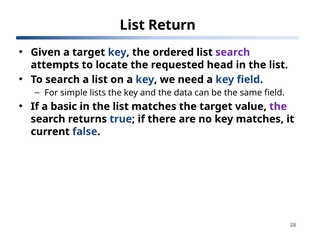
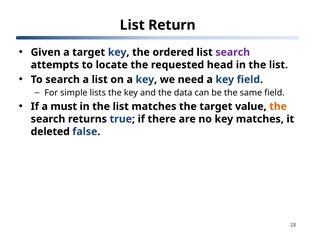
basic: basic -> must
the at (278, 107) colour: purple -> orange
current: current -> deleted
